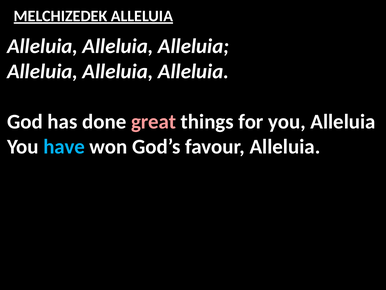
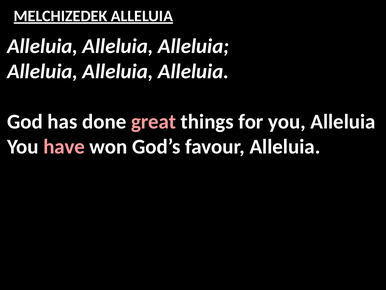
have colour: light blue -> pink
